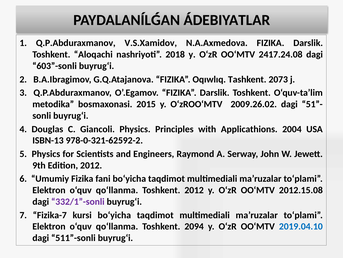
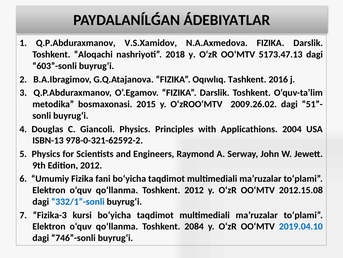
2417.24.08: 2417.24.08 -> 5173.47.13
2073: 2073 -> 2016
332/1”-sonli colour: purple -> blue
Fizika-7: Fizika-7 -> Fizika-3
2094: 2094 -> 2084
511”-sonli: 511”-sonli -> 746”-sonli
